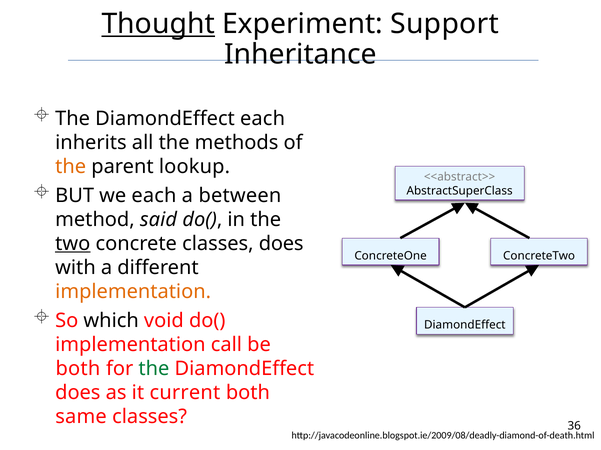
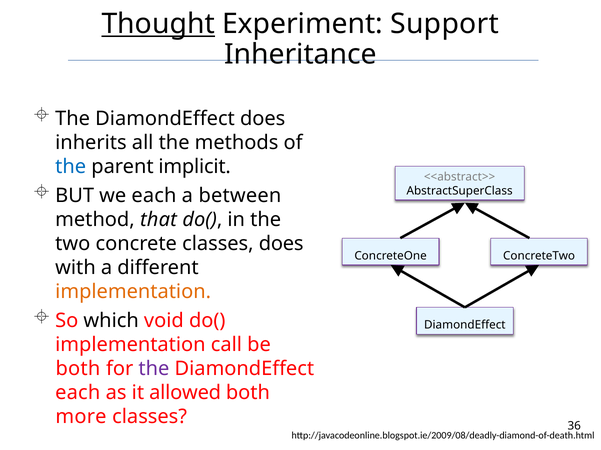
DiamondEffect each: each -> does
the at (71, 167) colour: orange -> blue
lookup: lookup -> implicit
said: said -> that
two underline: present -> none
the at (154, 369) colour: green -> purple
does at (78, 393): does -> each
current: current -> allowed
same: same -> more
